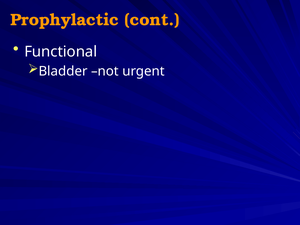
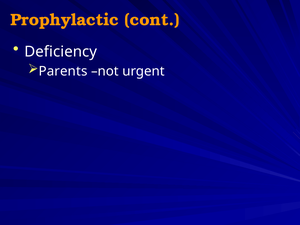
Functional: Functional -> Deficiency
Bladder: Bladder -> Parents
